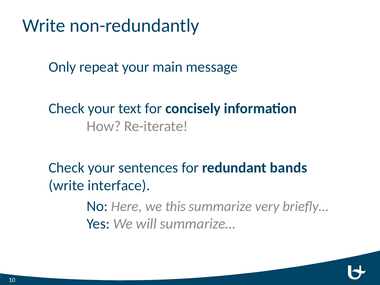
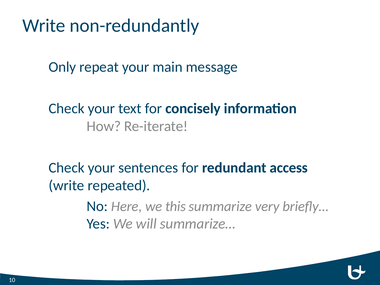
bands: bands -> access
interface: interface -> repeated
